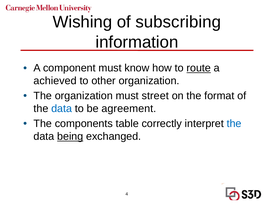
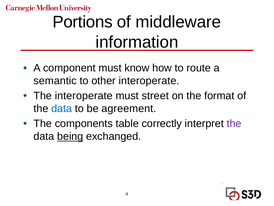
Wishing: Wishing -> Portions
subscribing: subscribing -> middleware
route underline: present -> none
achieved: achieved -> semantic
other organization: organization -> interoperate
The organization: organization -> interoperate
the at (234, 123) colour: blue -> purple
